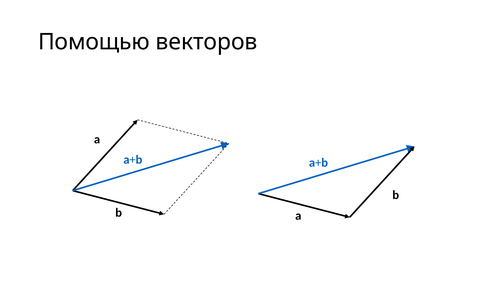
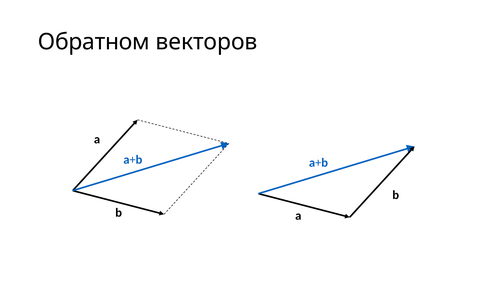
Помощью: Помощью -> Обратном
